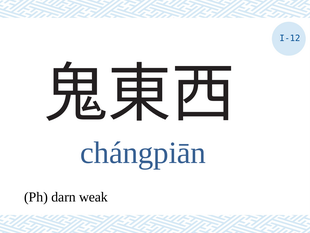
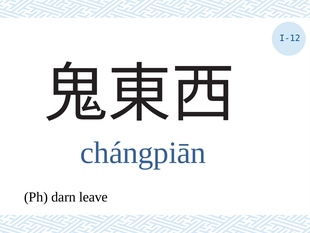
weak: weak -> leave
